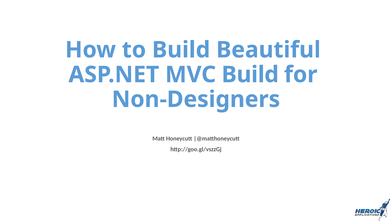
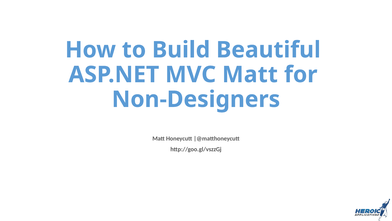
MVC Build: Build -> Matt
